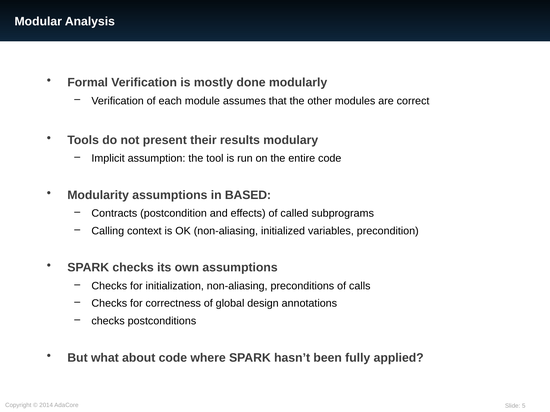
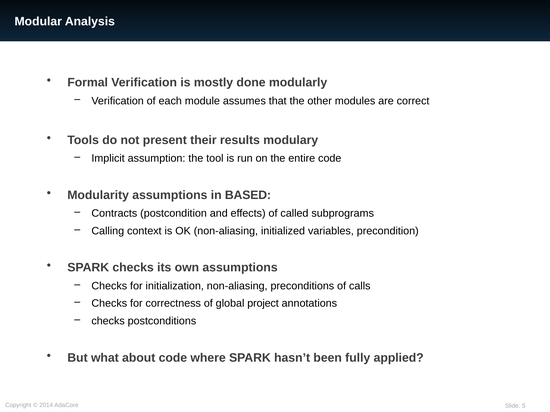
design: design -> project
